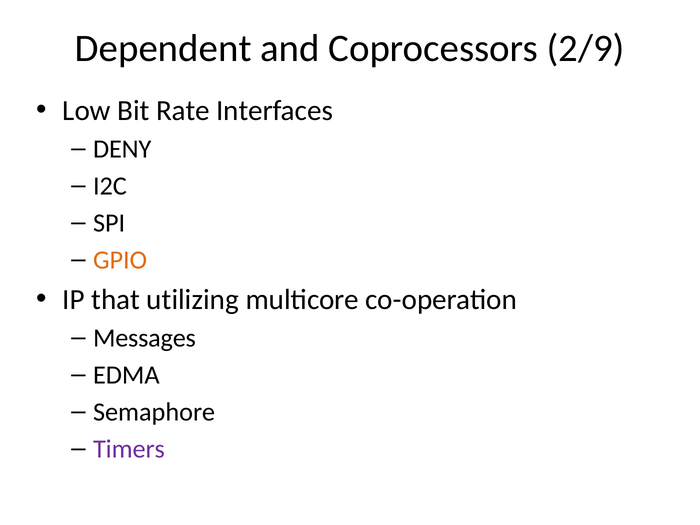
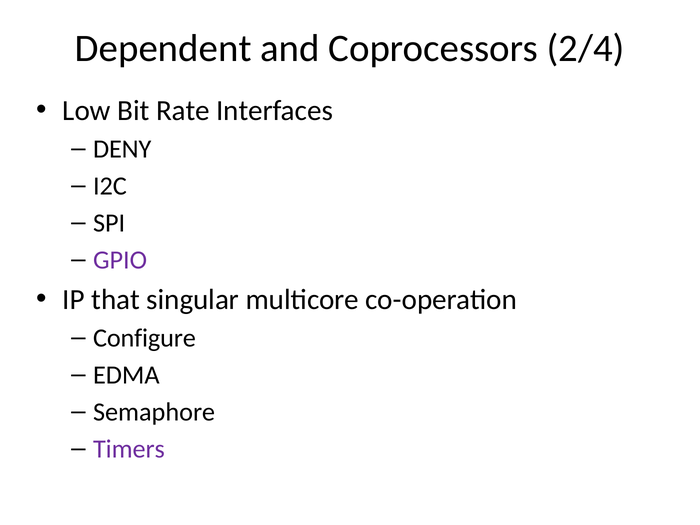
2/9: 2/9 -> 2/4
GPIO colour: orange -> purple
utilizing: utilizing -> singular
Messages: Messages -> Configure
